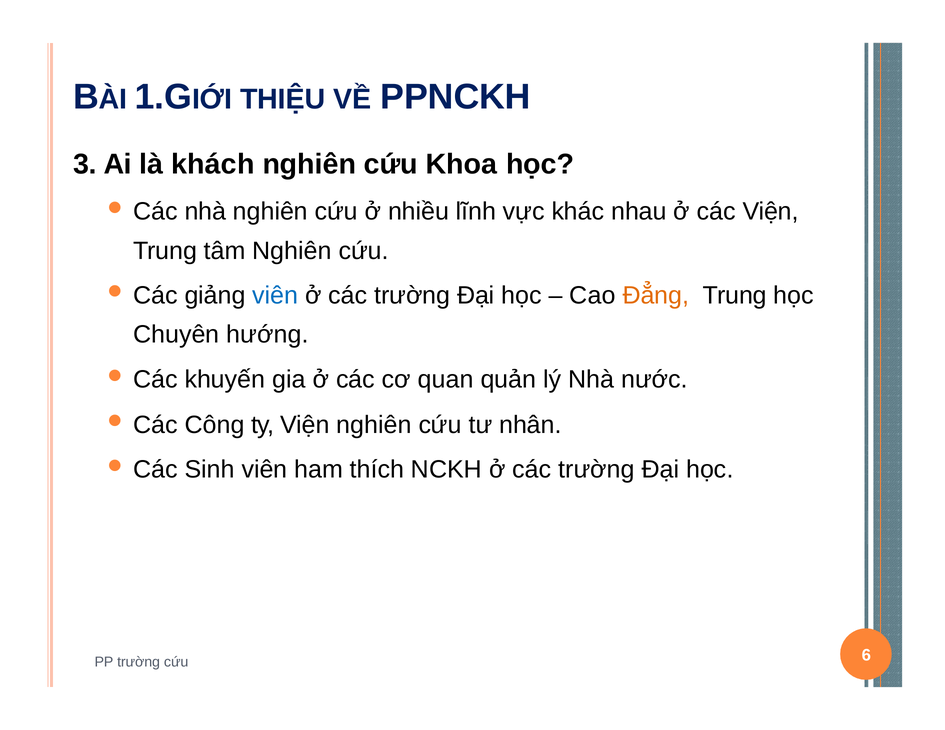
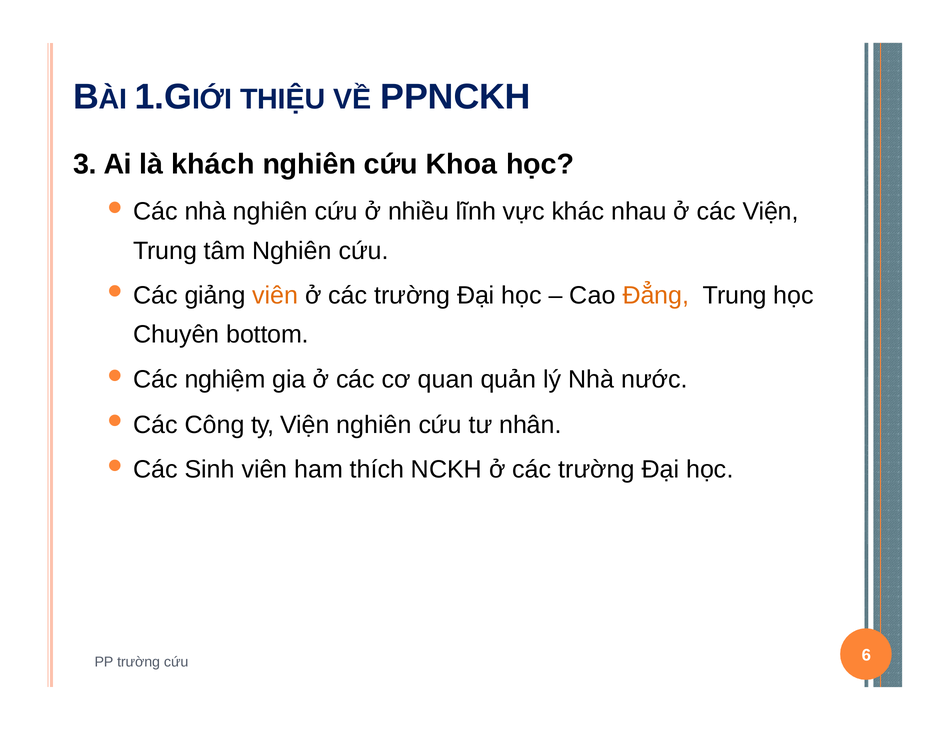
viên at (275, 296) colour: blue -> orange
hướng: hướng -> bottom
khuyến: khuyến -> nghiệm
